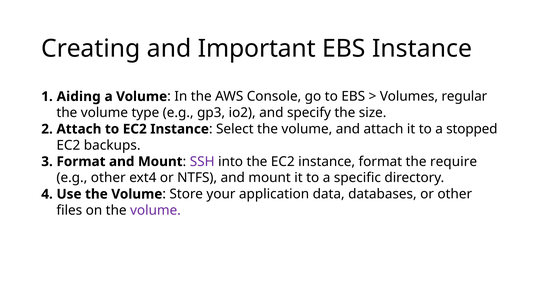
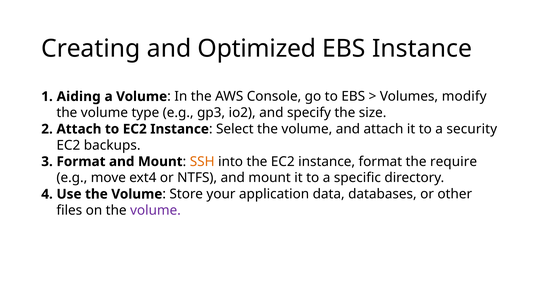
Important: Important -> Optimized
regular: regular -> modify
stopped: stopped -> security
SSH colour: purple -> orange
e.g other: other -> move
